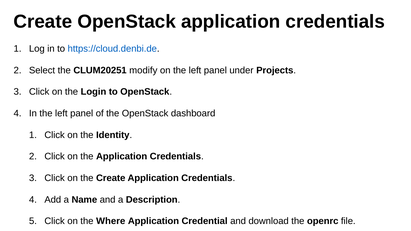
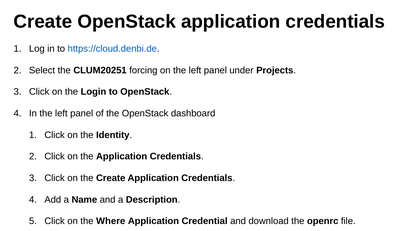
modify: modify -> forcing
